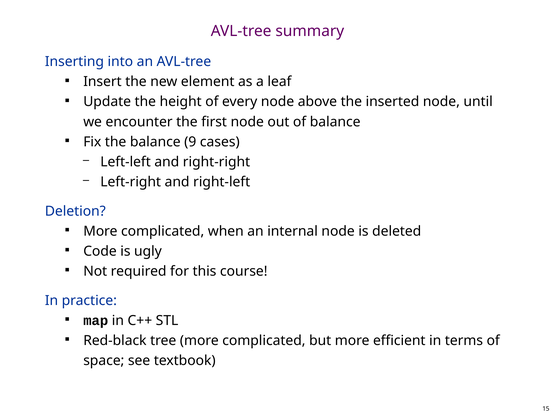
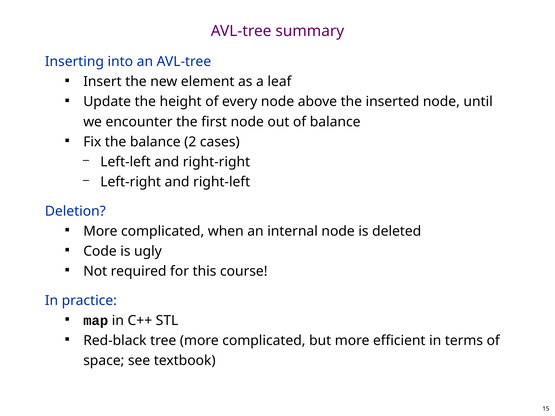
9: 9 -> 2
